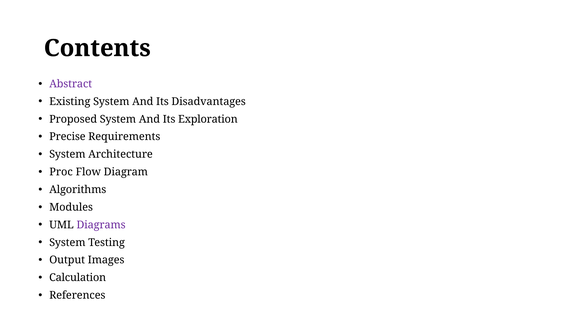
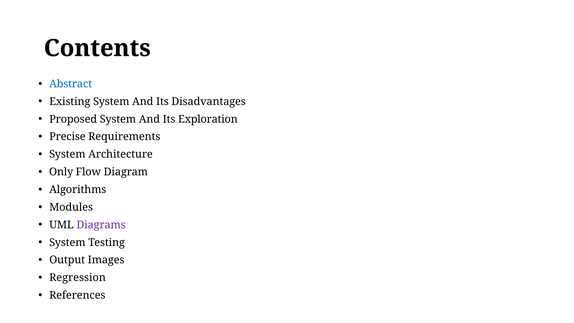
Abstract colour: purple -> blue
Proc: Proc -> Only
Calculation: Calculation -> Regression
